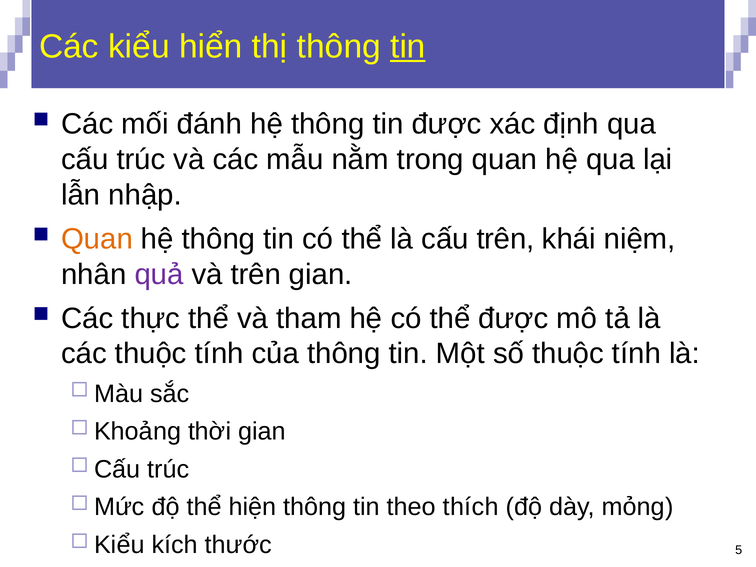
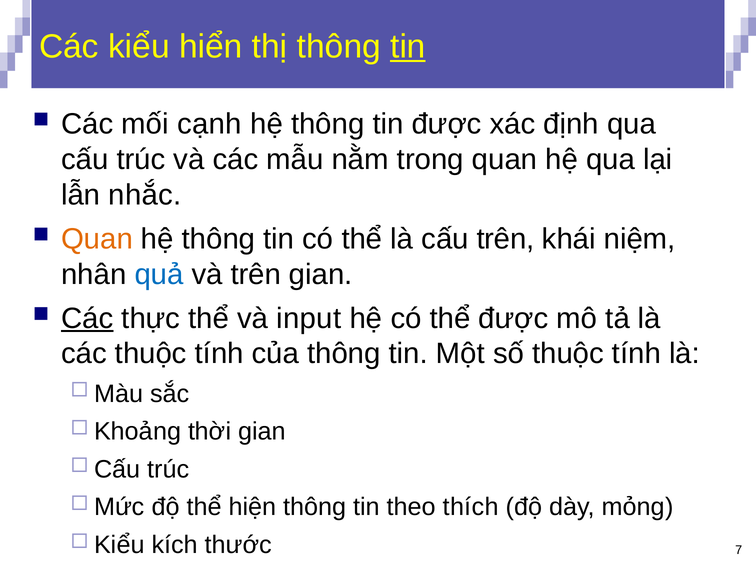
đánh: đánh -> cạnh
nhập: nhập -> nhắc
quả colour: purple -> blue
Các at (87, 318) underline: none -> present
tham: tham -> input
5: 5 -> 7
